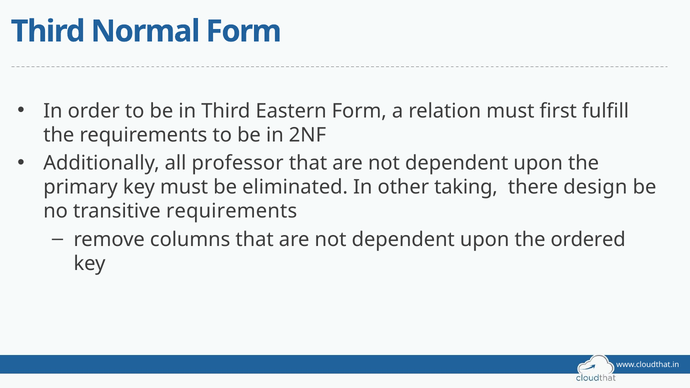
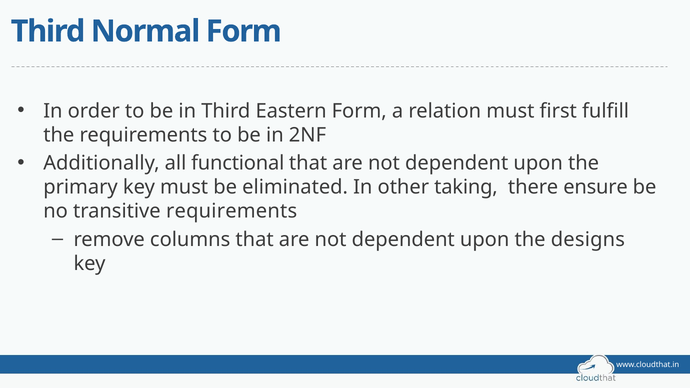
professor: professor -> functional
design: design -> ensure
ordered: ordered -> designs
